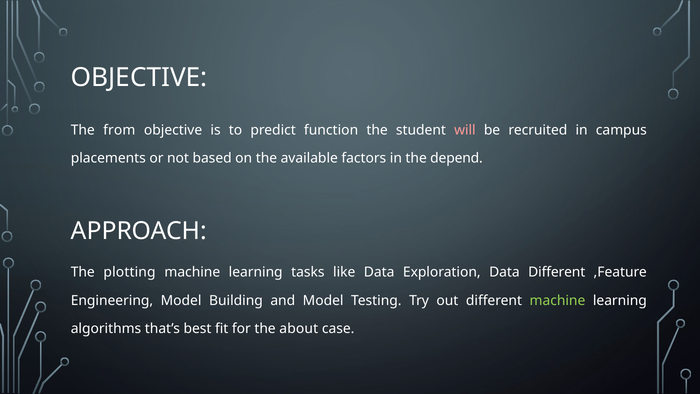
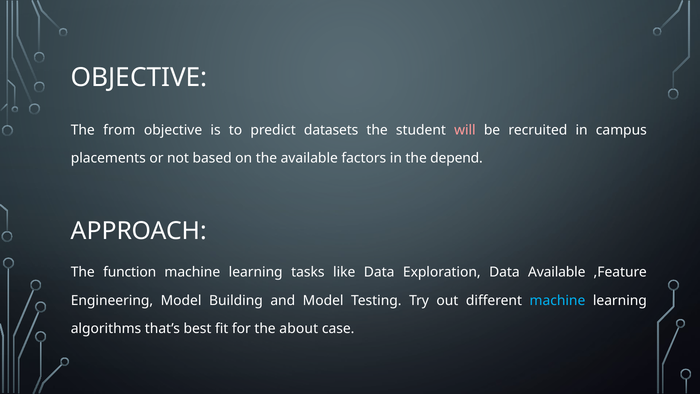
function: function -> datasets
plotting: plotting -> function
Data Different: Different -> Available
machine at (557, 300) colour: light green -> light blue
